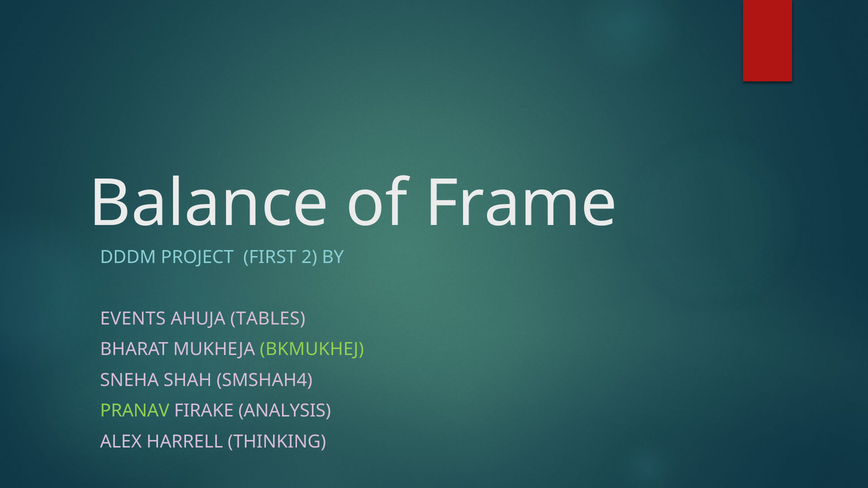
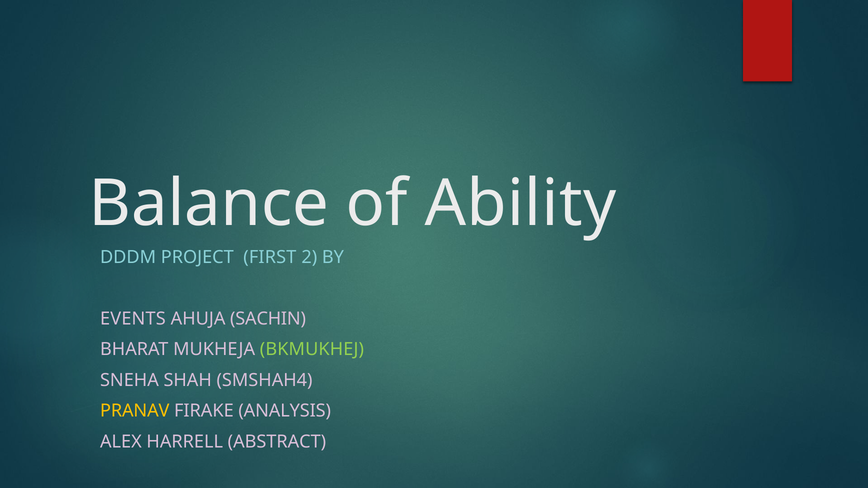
Frame: Frame -> Ability
TABLES: TABLES -> SACHIN
PRANAV colour: light green -> yellow
THINKING: THINKING -> ABSTRACT
